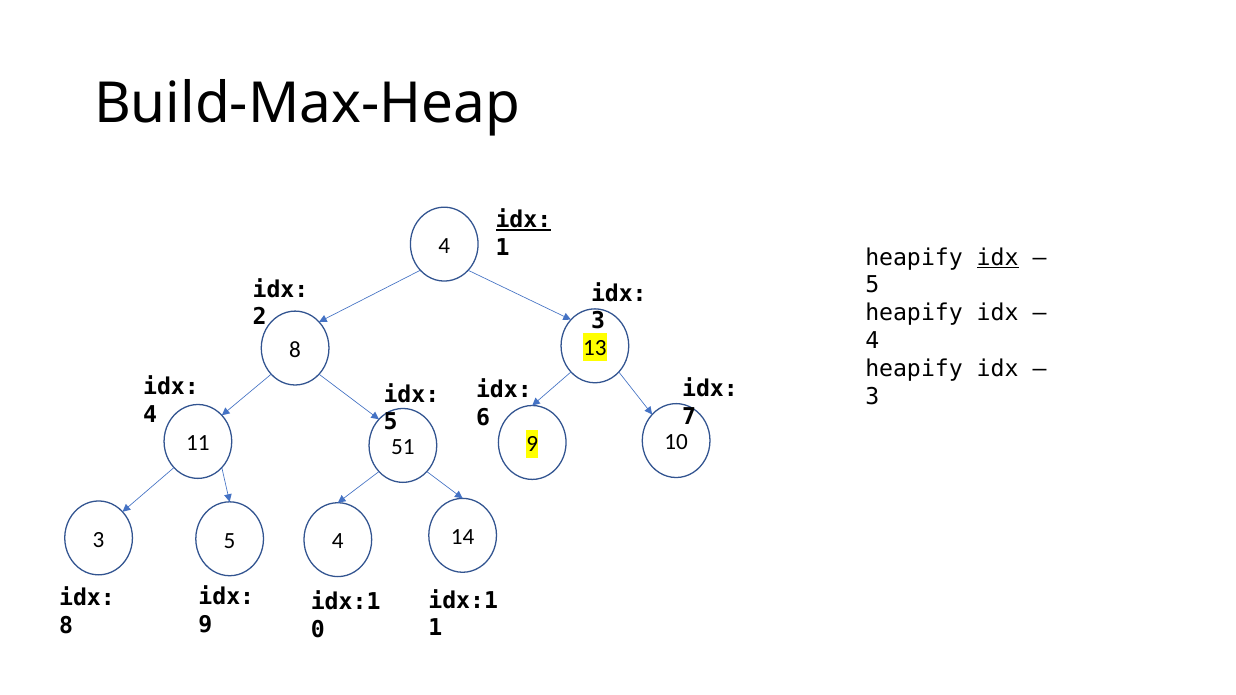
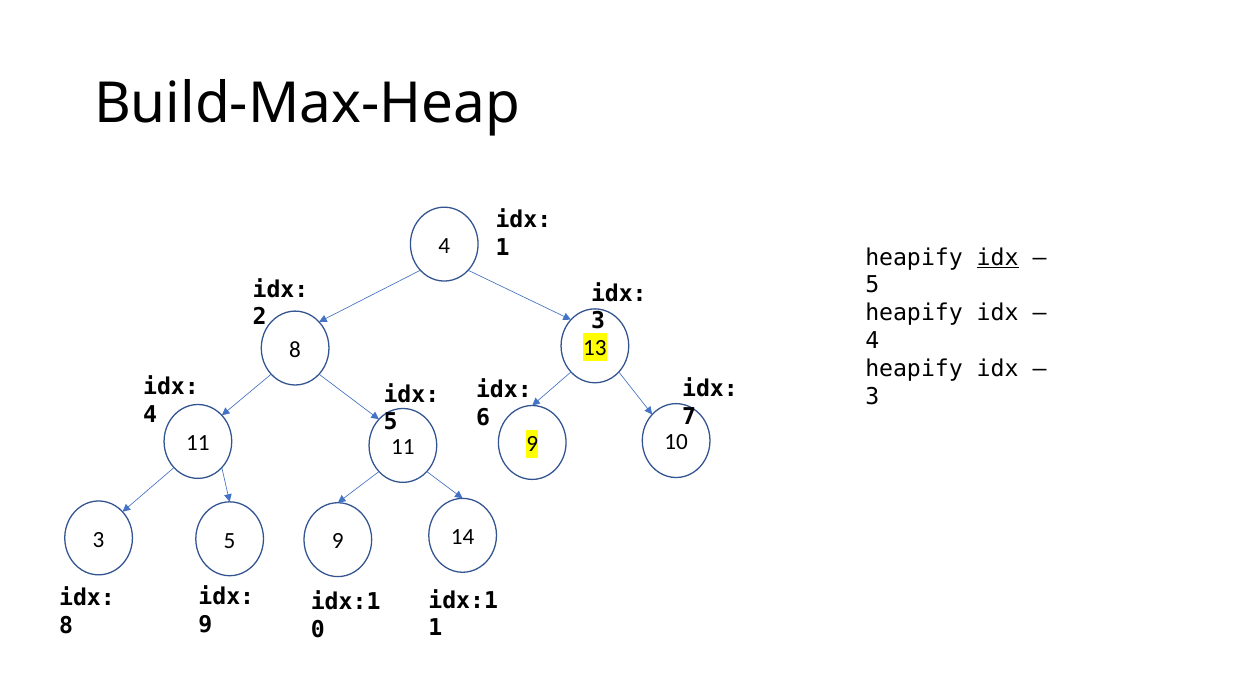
idx at (523, 220) underline: present -> none
11 51: 51 -> 11
5 4: 4 -> 9
